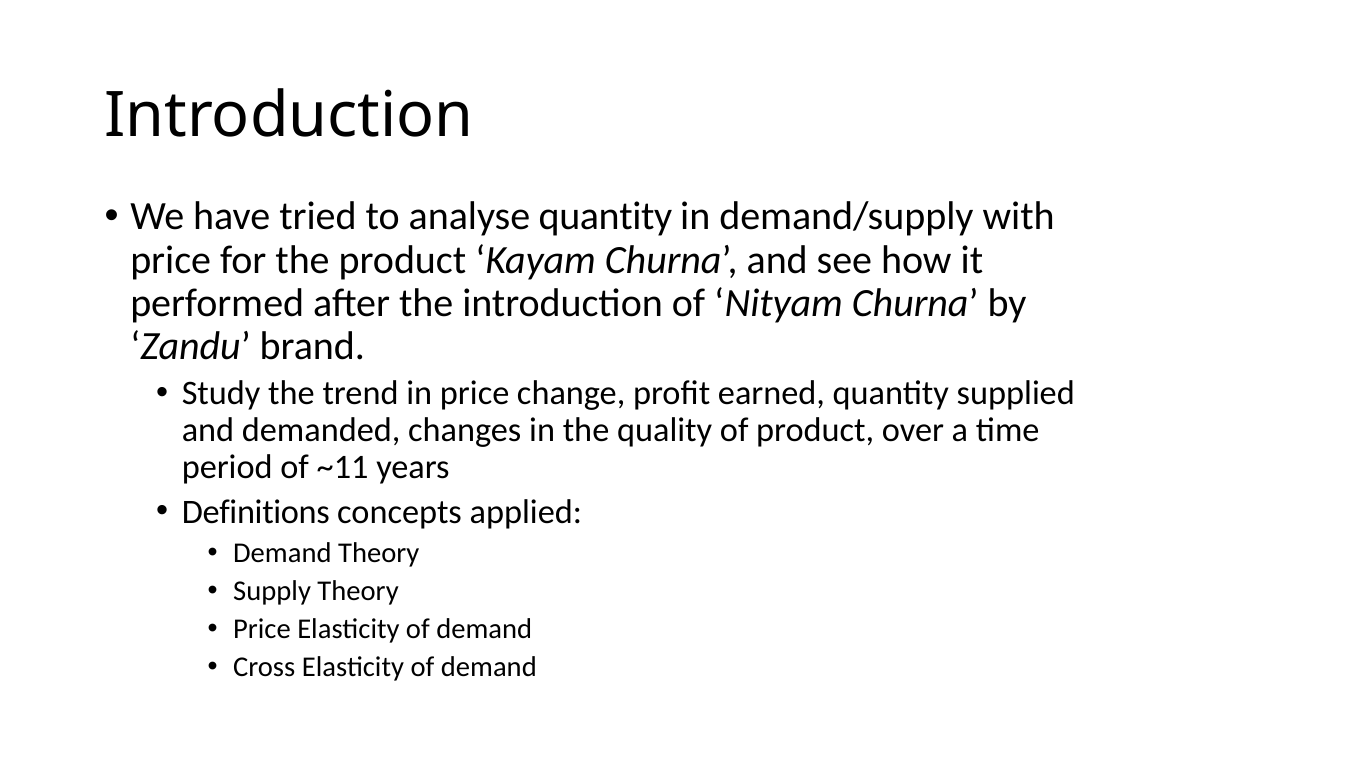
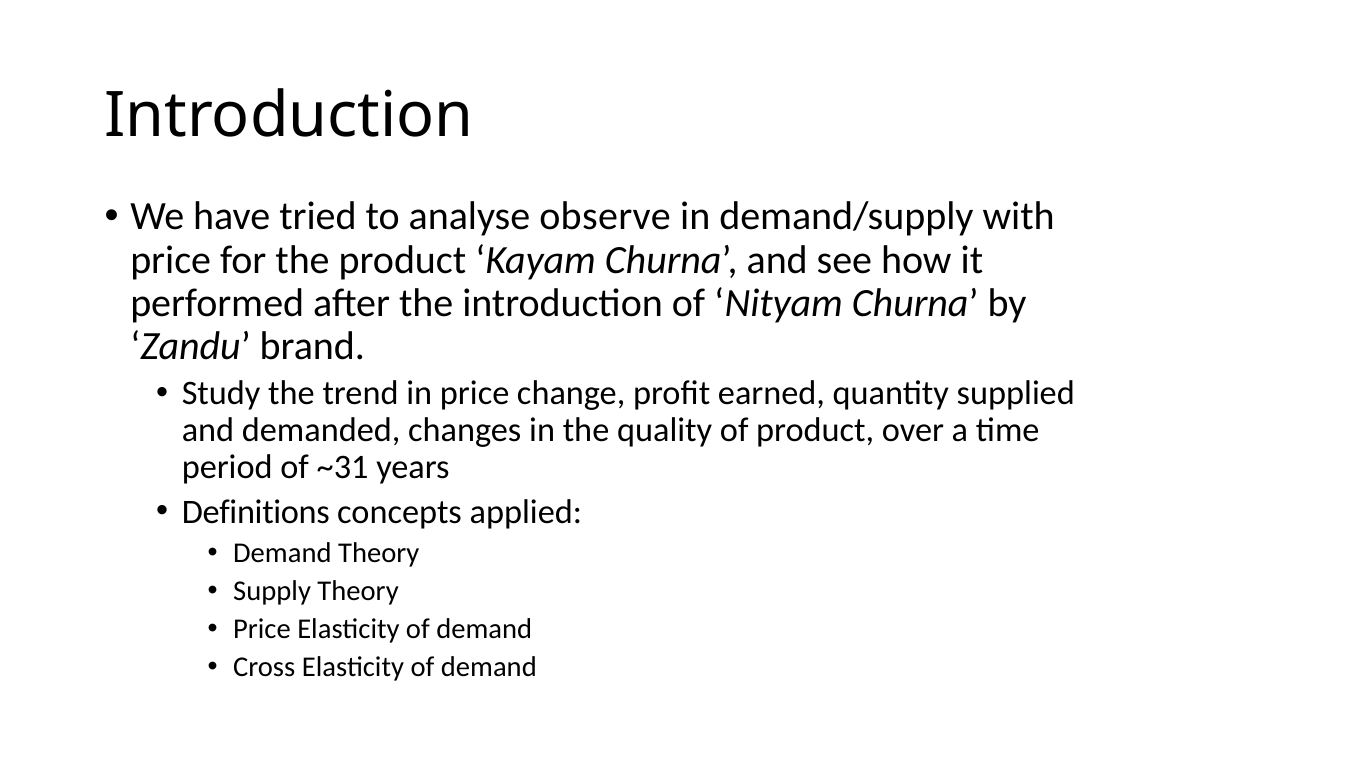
analyse quantity: quantity -> observe
~11: ~11 -> ~31
